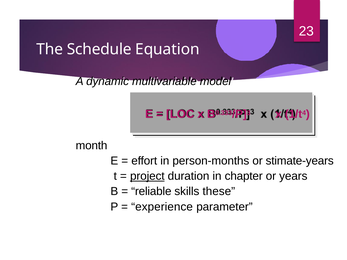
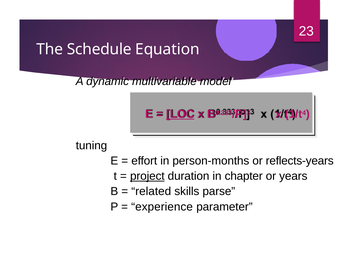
LOC underline: none -> present
month: month -> tuning
stimate-years: stimate-years -> reflects-years
reliable: reliable -> related
these: these -> parse
